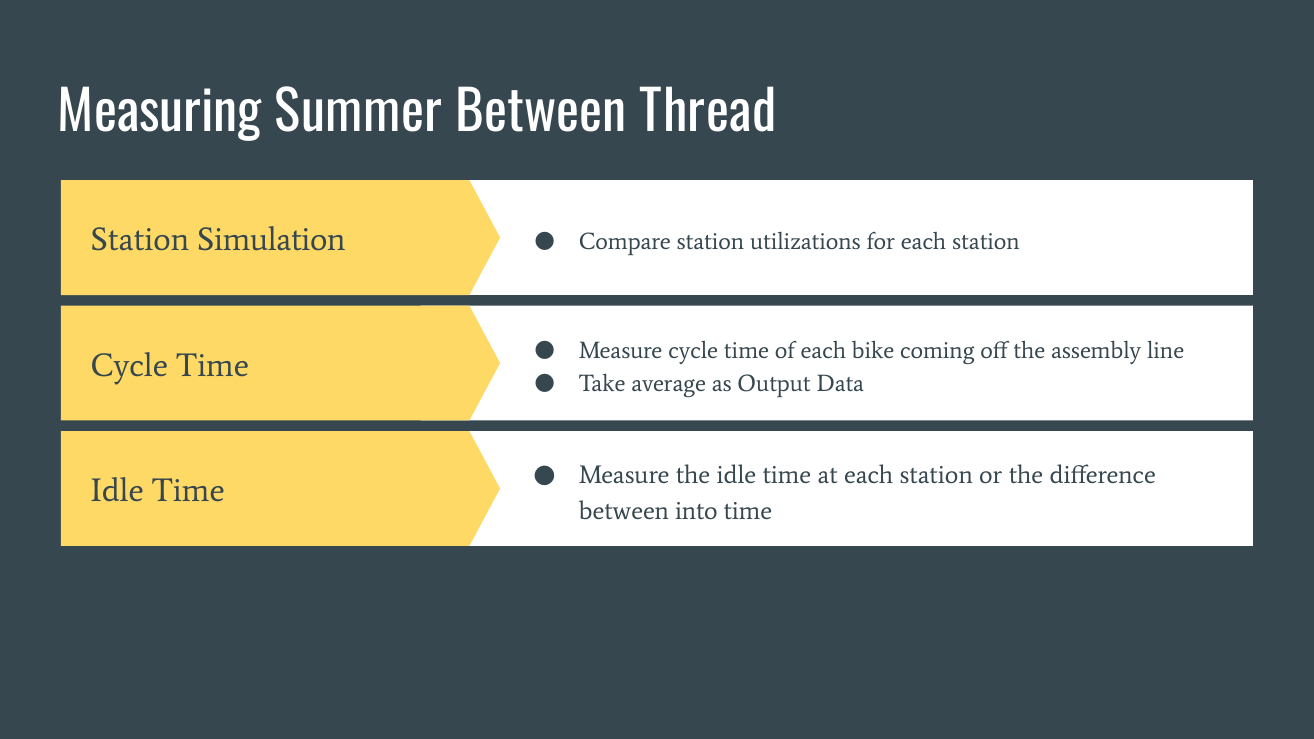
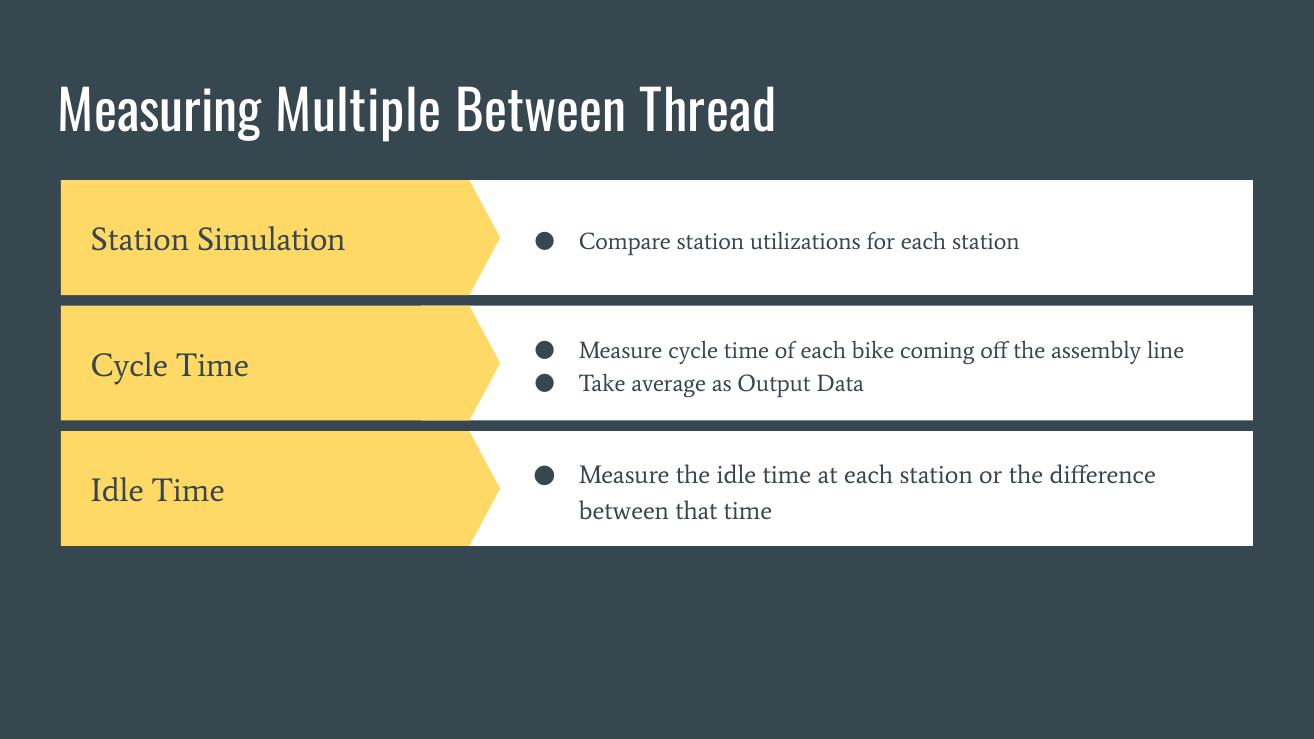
Summer: Summer -> Multiple
into: into -> that
